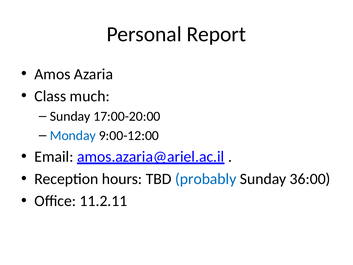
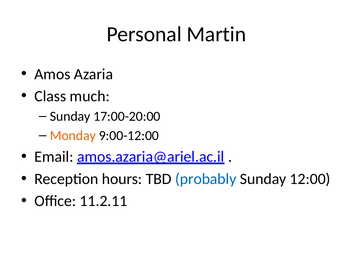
Report: Report -> Martin
Monday colour: blue -> orange
36:00: 36:00 -> 12:00
